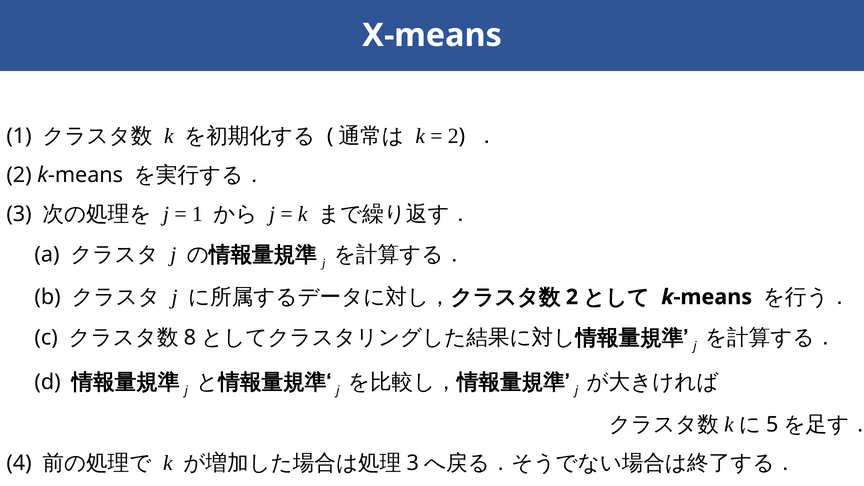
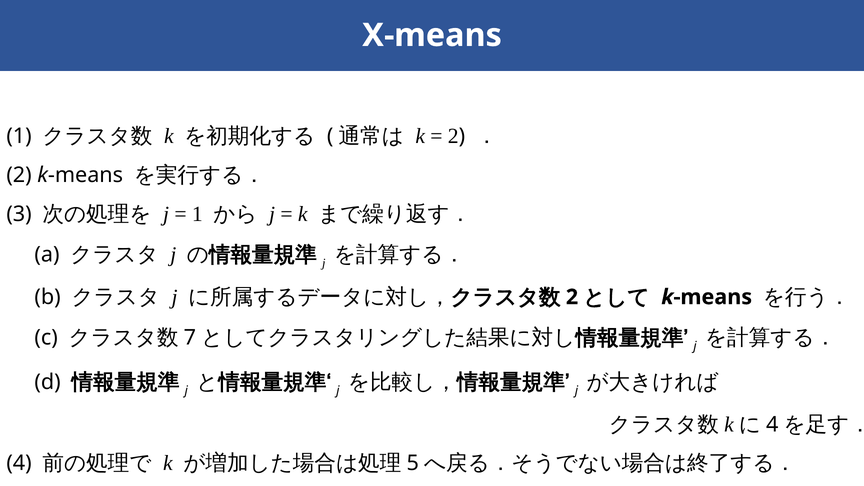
8: 8 -> 7
5 at (772, 424): 5 -> 4
3 at (413, 463): 3 -> 5
